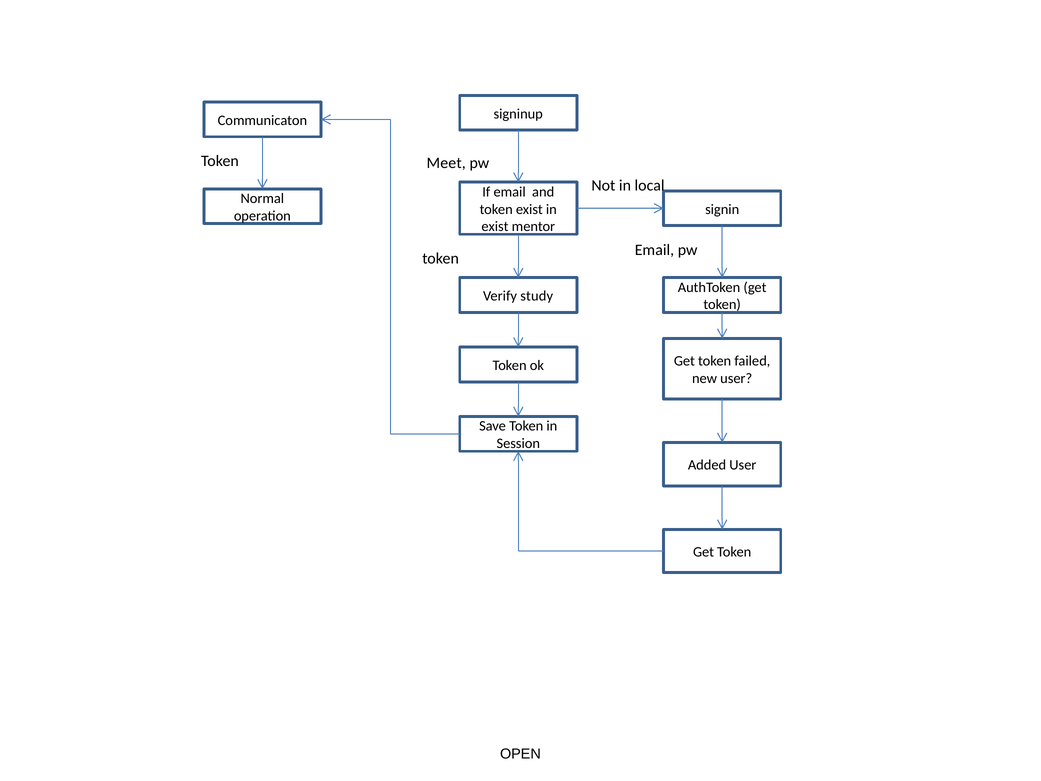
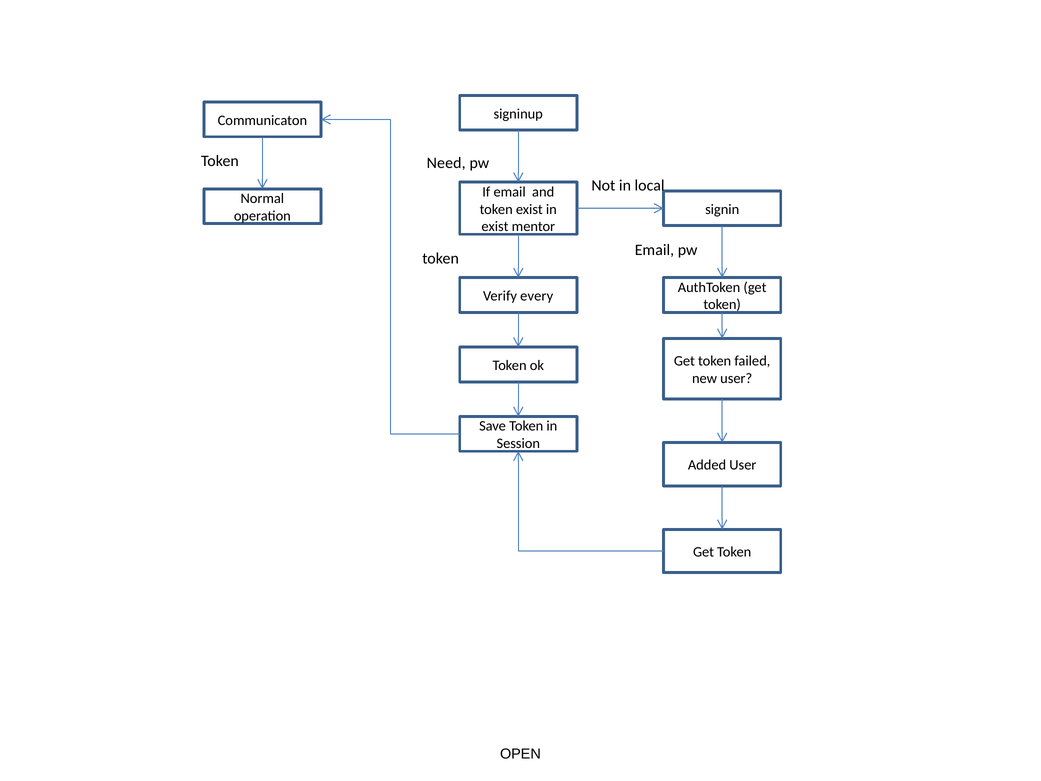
Meet: Meet -> Need
study: study -> every
